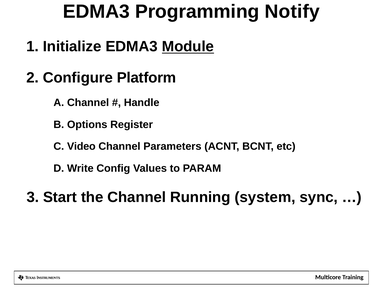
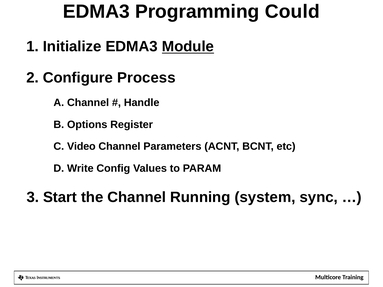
Notify: Notify -> Could
Platform: Platform -> Process
